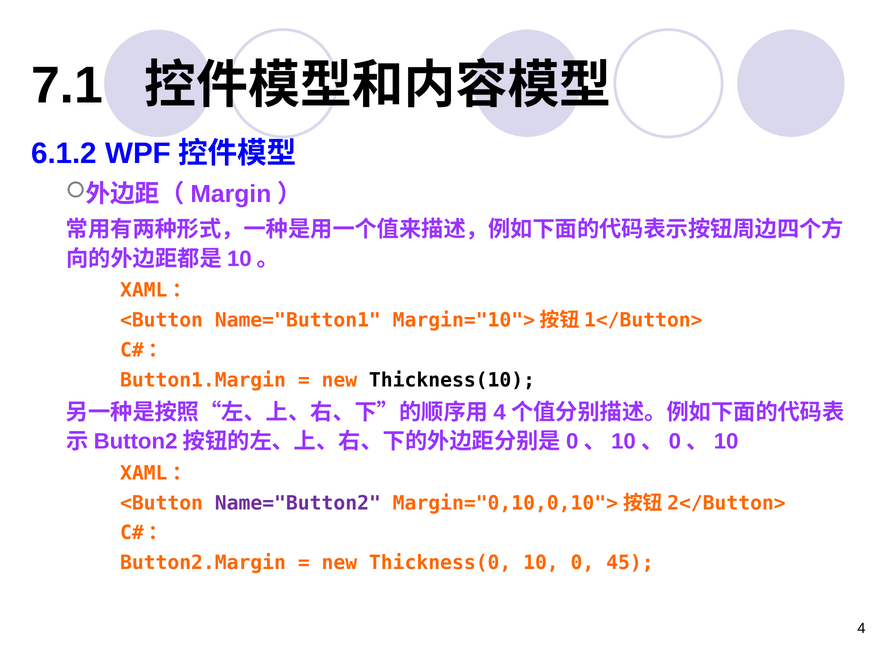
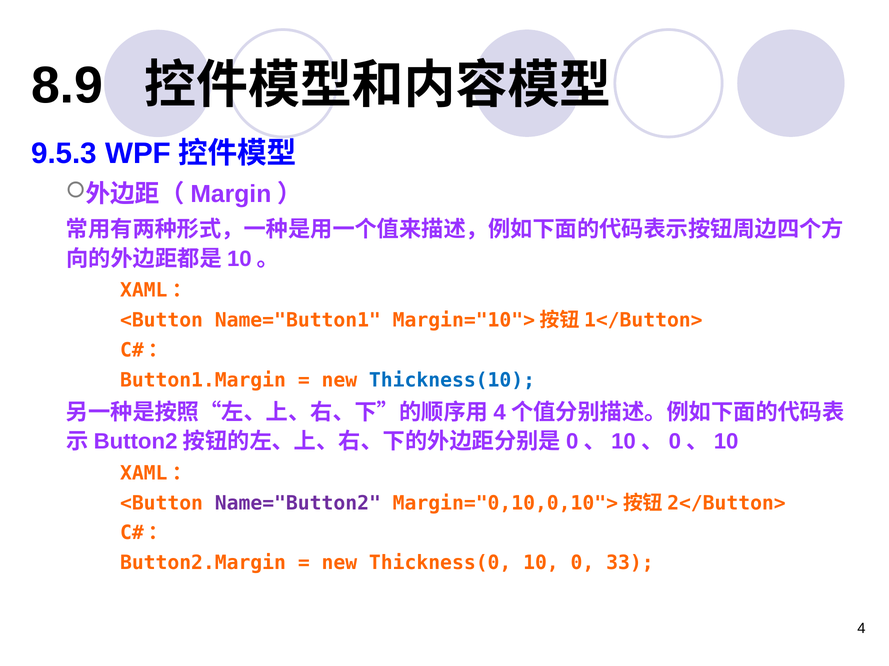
7.1: 7.1 -> 8.9
6.1.2: 6.1.2 -> 9.5.3
Thickness(10 colour: black -> blue
45: 45 -> 33
